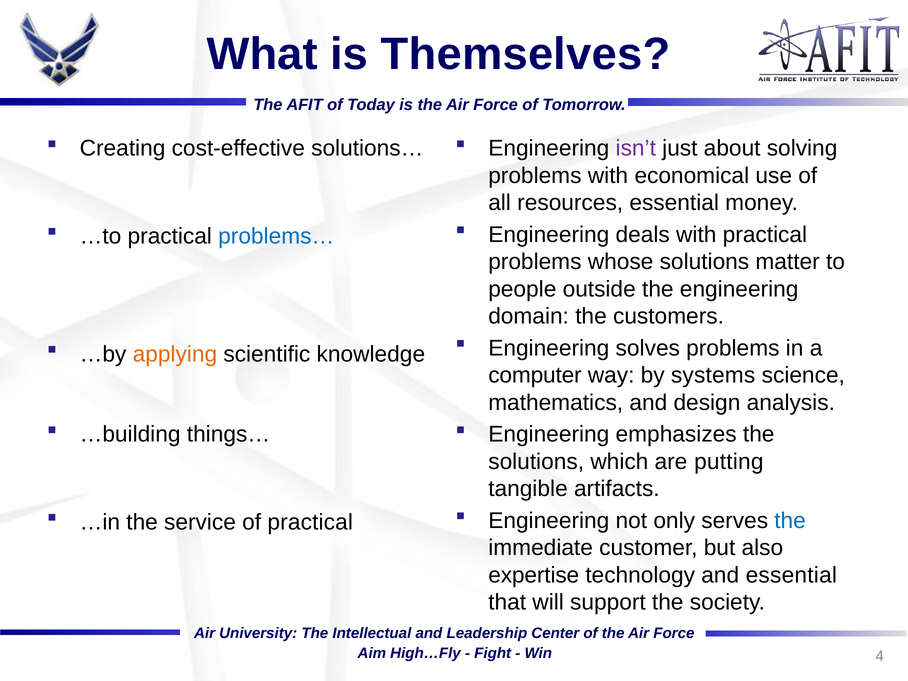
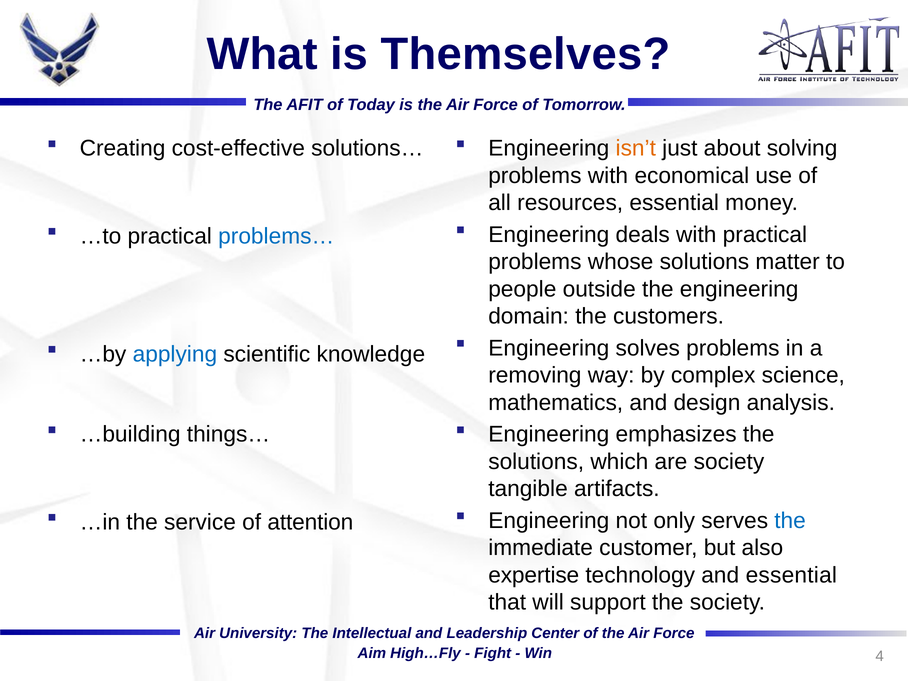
isn’t colour: purple -> orange
applying colour: orange -> blue
computer: computer -> removing
systems: systems -> complex
are putting: putting -> society
of practical: practical -> attention
